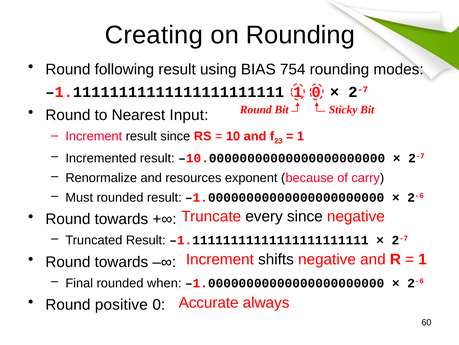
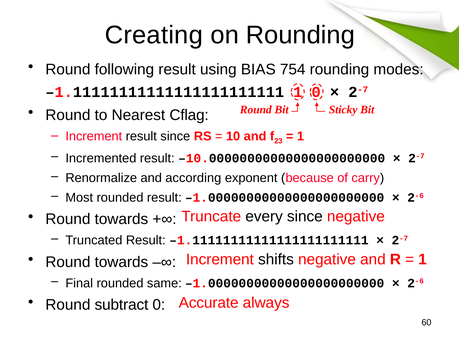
Input: Input -> Cflag
resources: resources -> according
Must: Must -> Most
when: when -> same
positive: positive -> subtract
